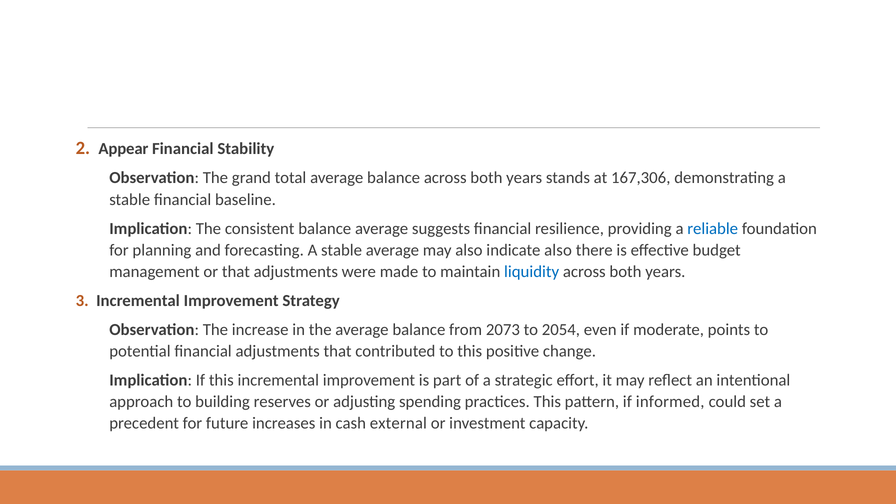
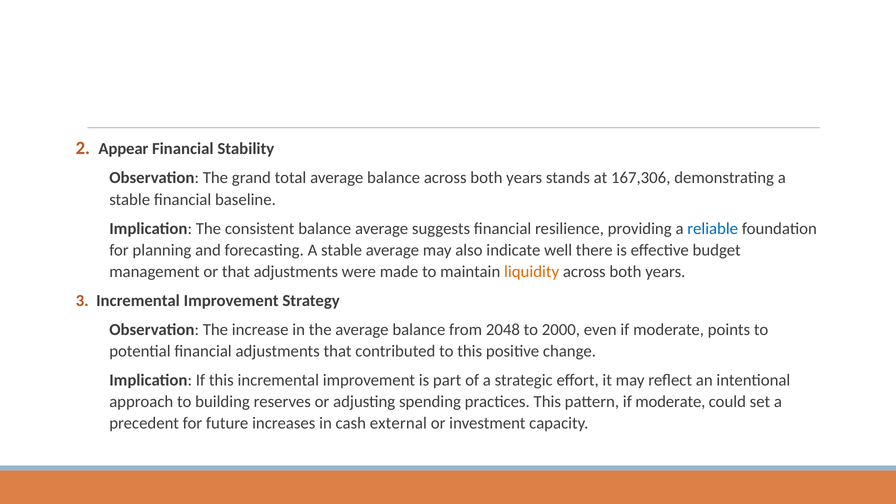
indicate also: also -> well
liquidity colour: blue -> orange
2073: 2073 -> 2048
2054: 2054 -> 2000
pattern if informed: informed -> moderate
